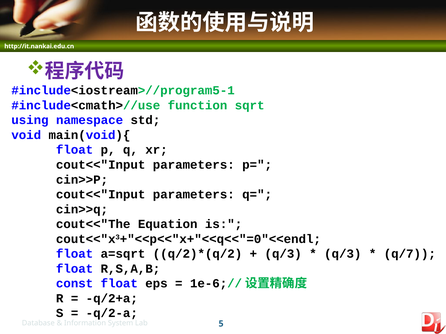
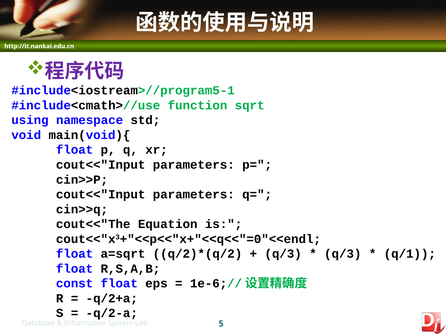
q/7: q/7 -> q/1
